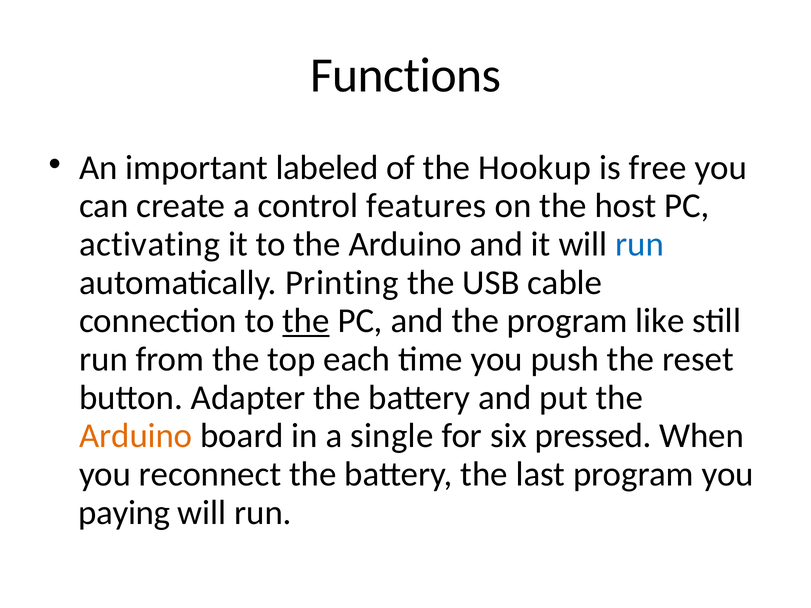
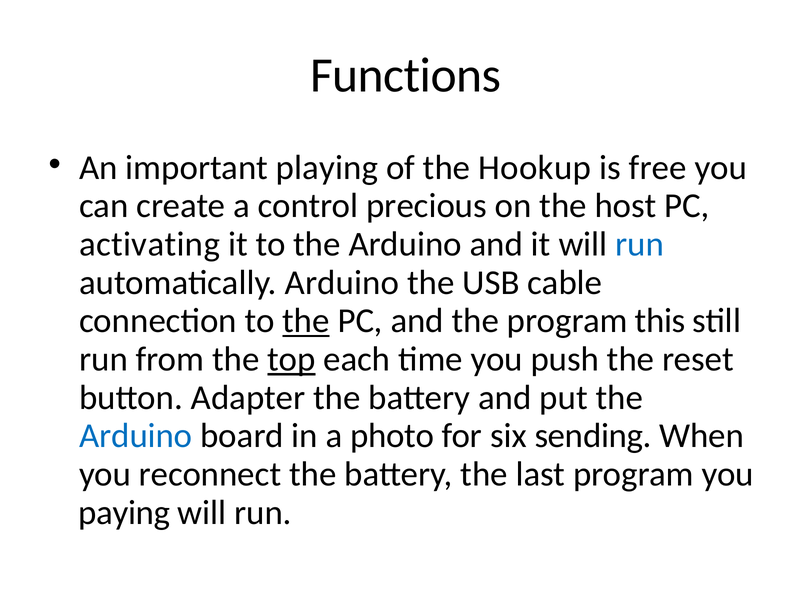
labeled: labeled -> playing
features: features -> precious
automatically Printing: Printing -> Arduino
like: like -> this
top underline: none -> present
Arduino at (136, 436) colour: orange -> blue
single: single -> photo
pressed: pressed -> sending
